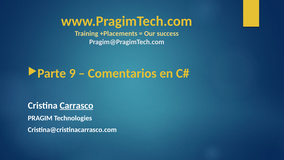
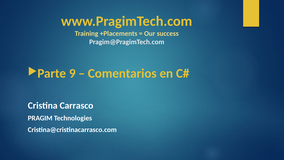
Carrasco underline: present -> none
